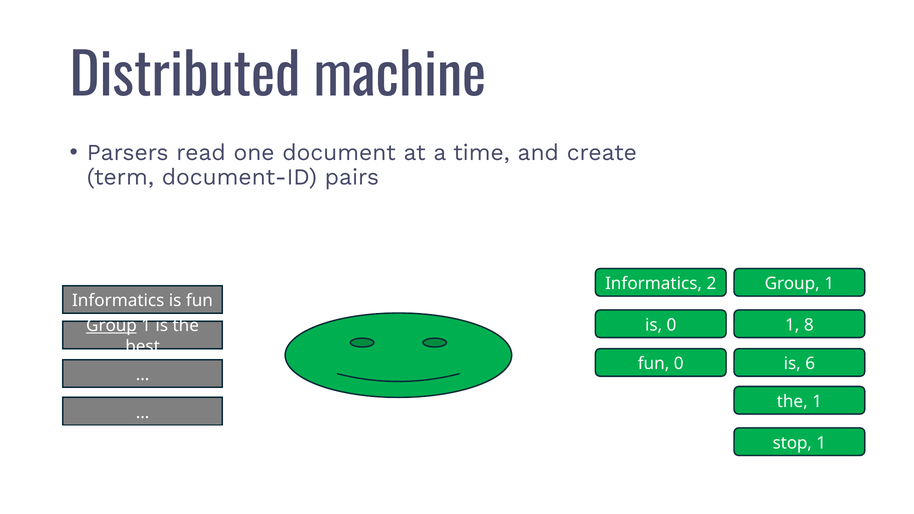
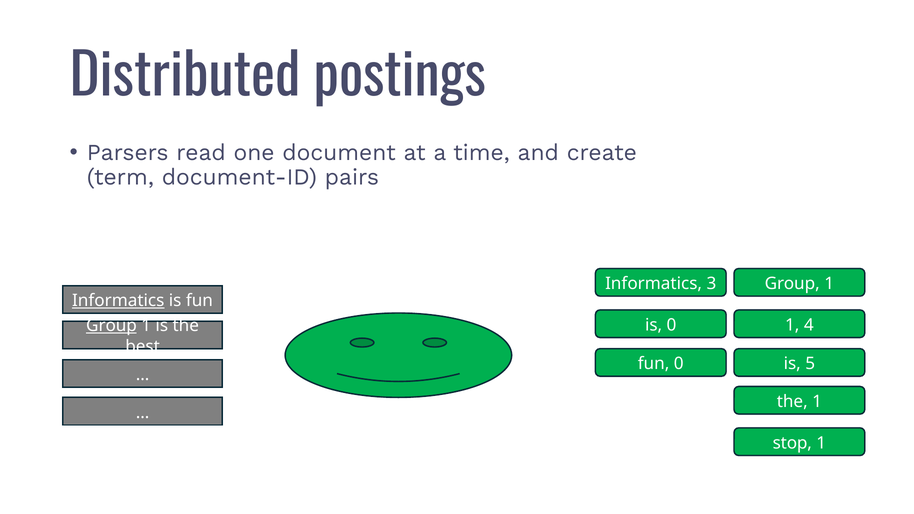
machine: machine -> postings
2: 2 -> 3
Informatics at (118, 301) underline: none -> present
8: 8 -> 4
6: 6 -> 5
